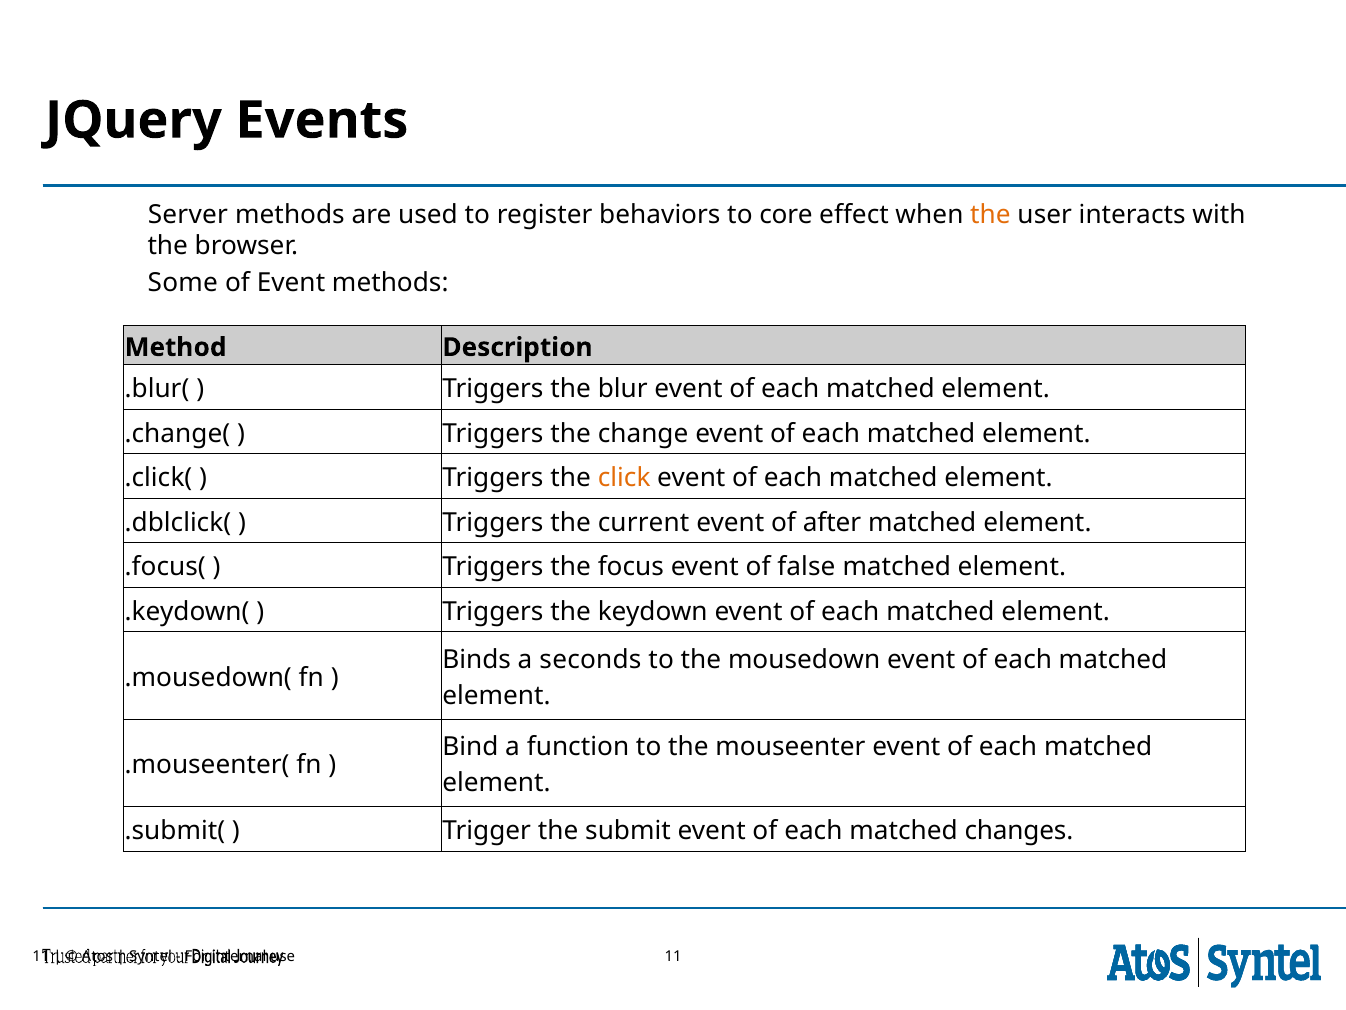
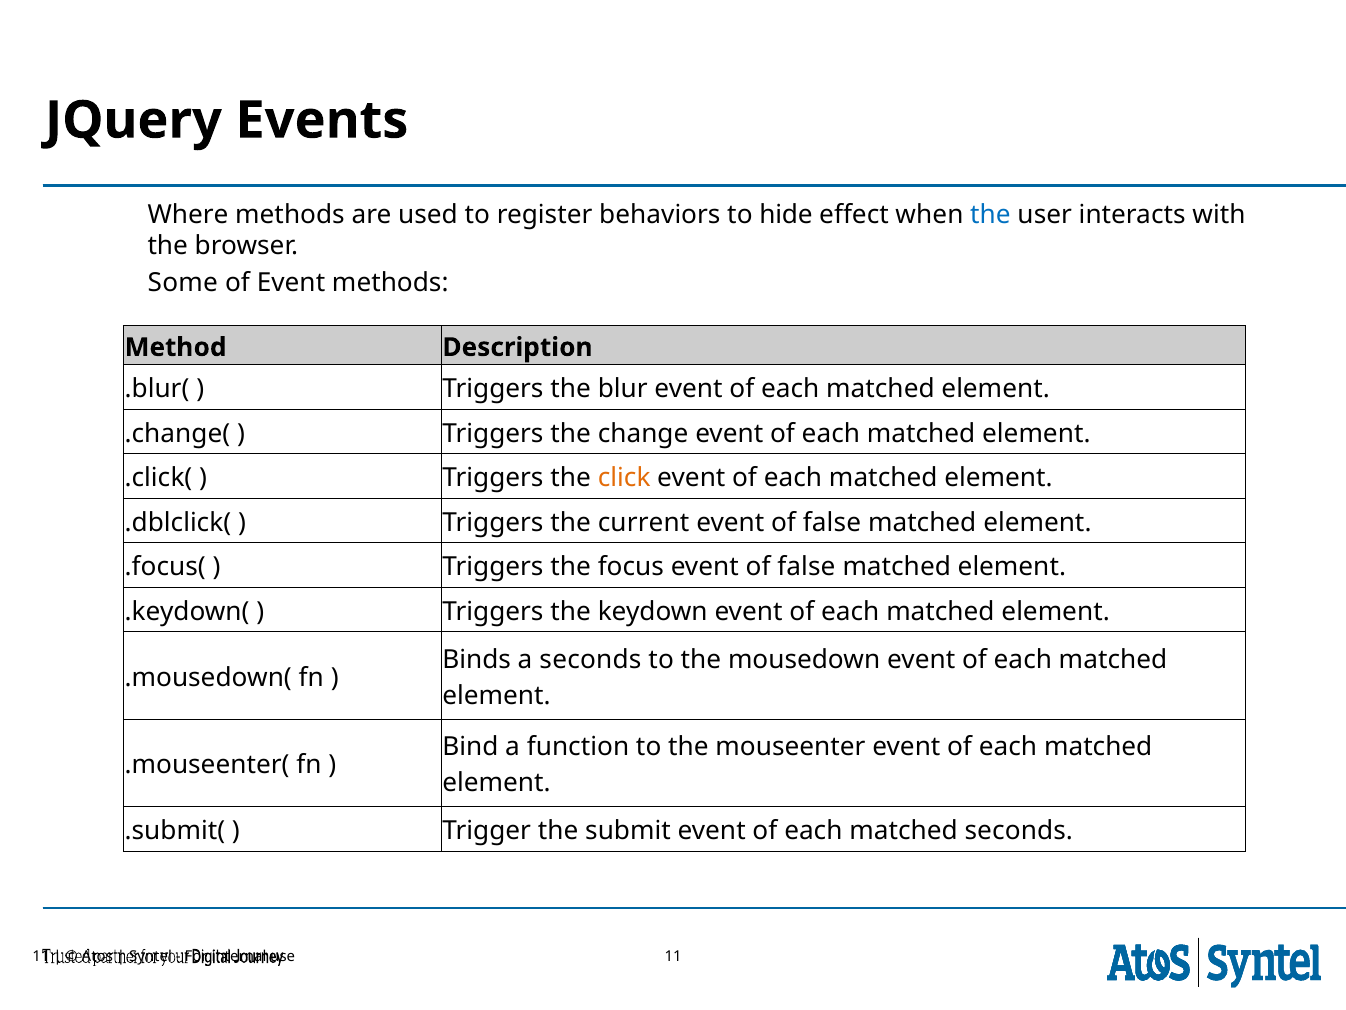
Server: Server -> Where
core: core -> hide
the at (990, 215) colour: orange -> blue
after at (832, 522): after -> false
matched changes: changes -> seconds
